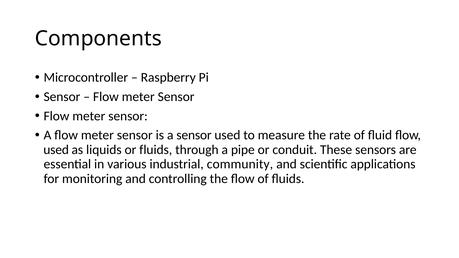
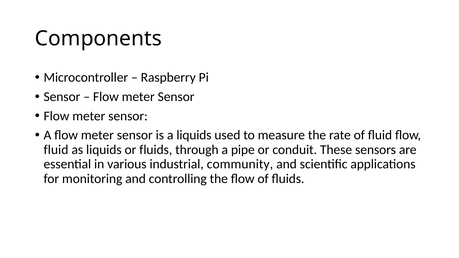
a sensor: sensor -> liquids
used at (56, 150): used -> fluid
